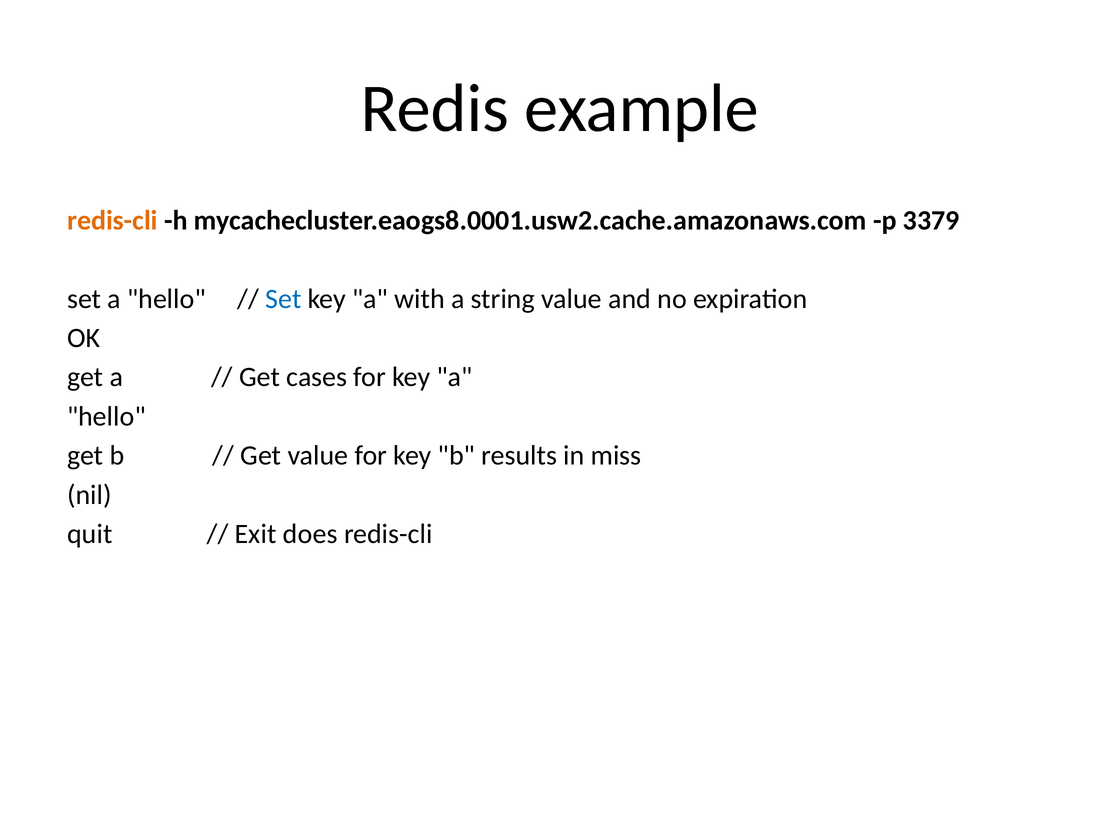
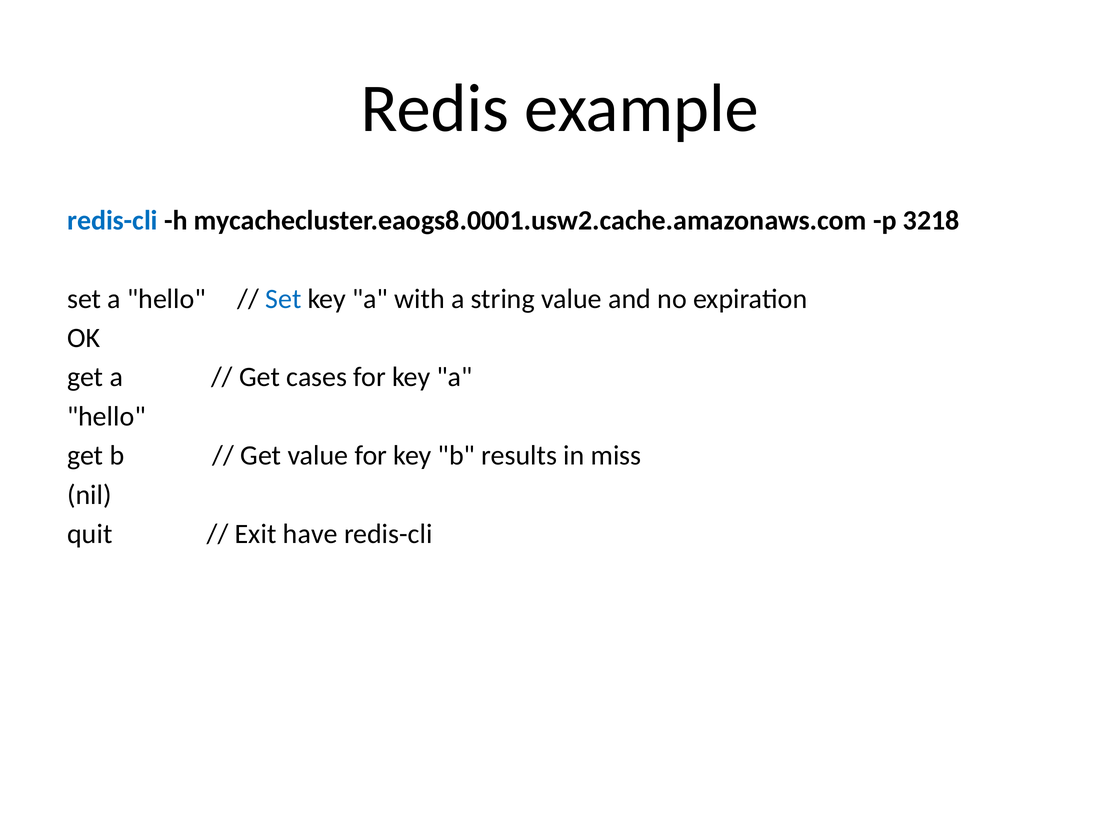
redis-cli at (112, 220) colour: orange -> blue
3379: 3379 -> 3218
does: does -> have
